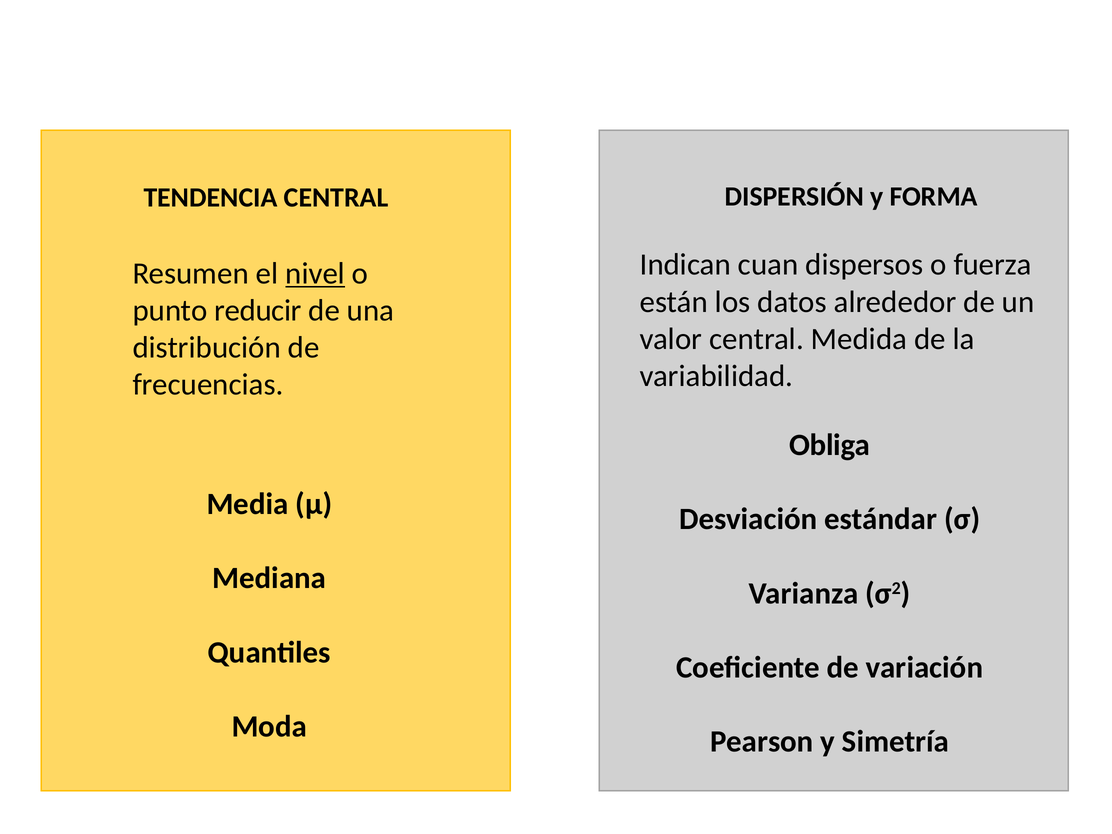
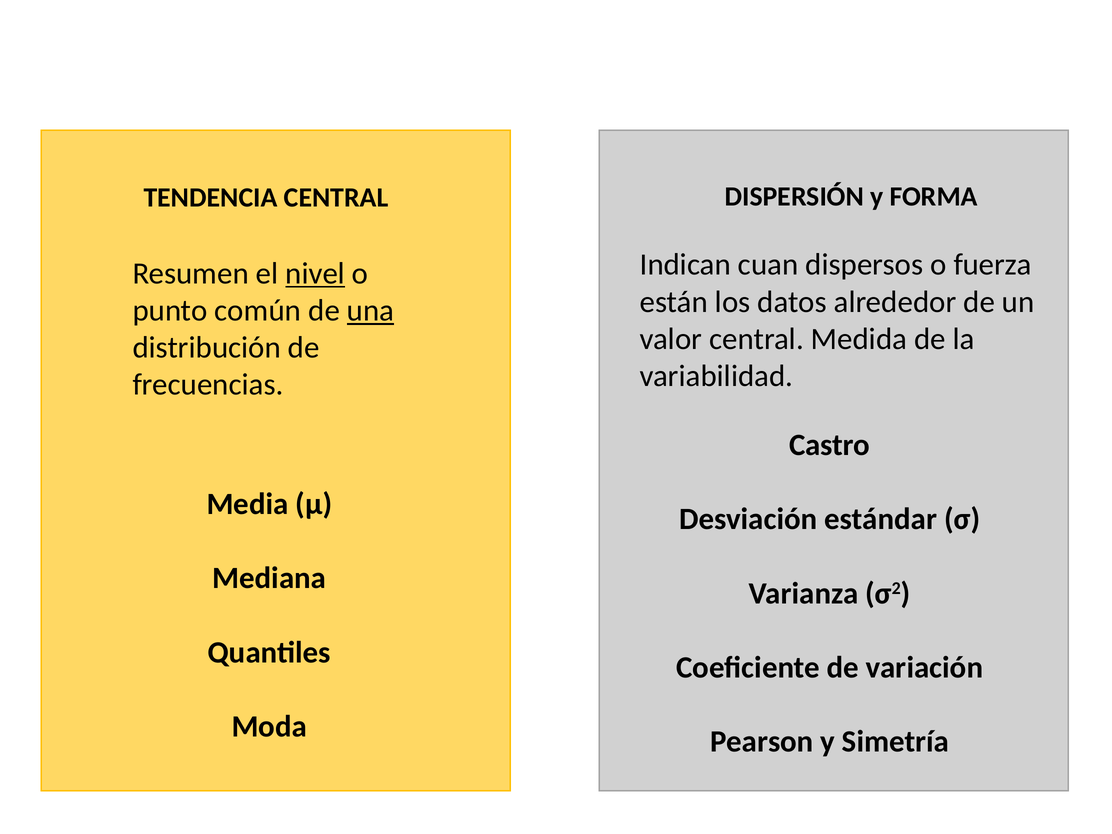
reducir: reducir -> común
una underline: none -> present
Obliga: Obliga -> Castro
